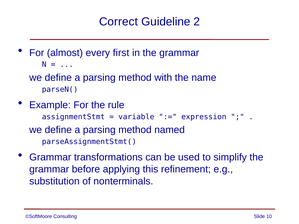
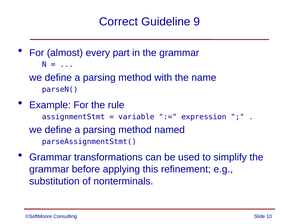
2: 2 -> 9
first: first -> part
